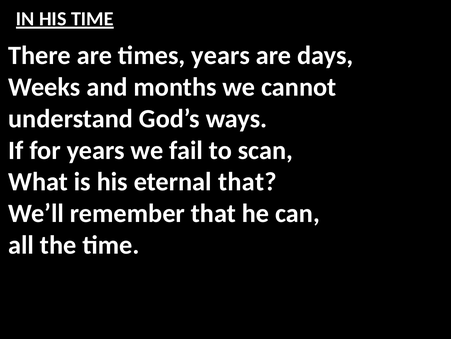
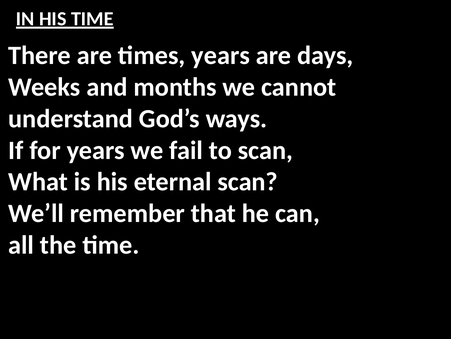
eternal that: that -> scan
